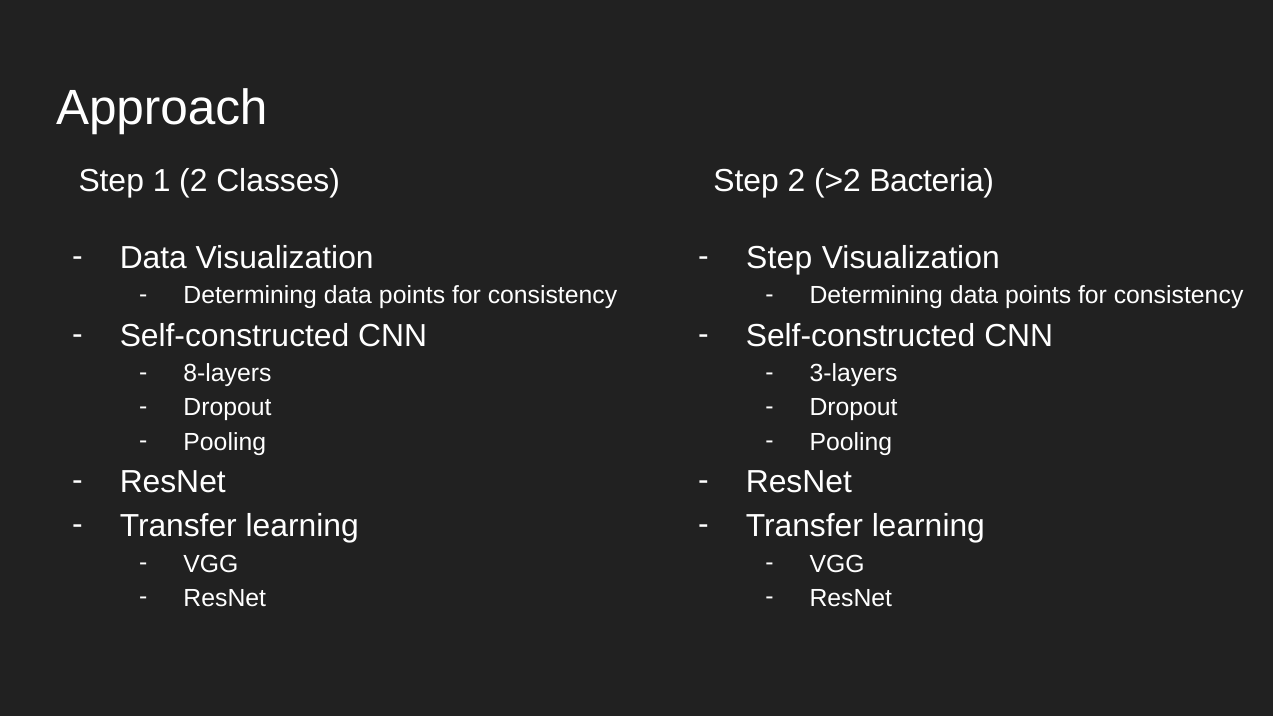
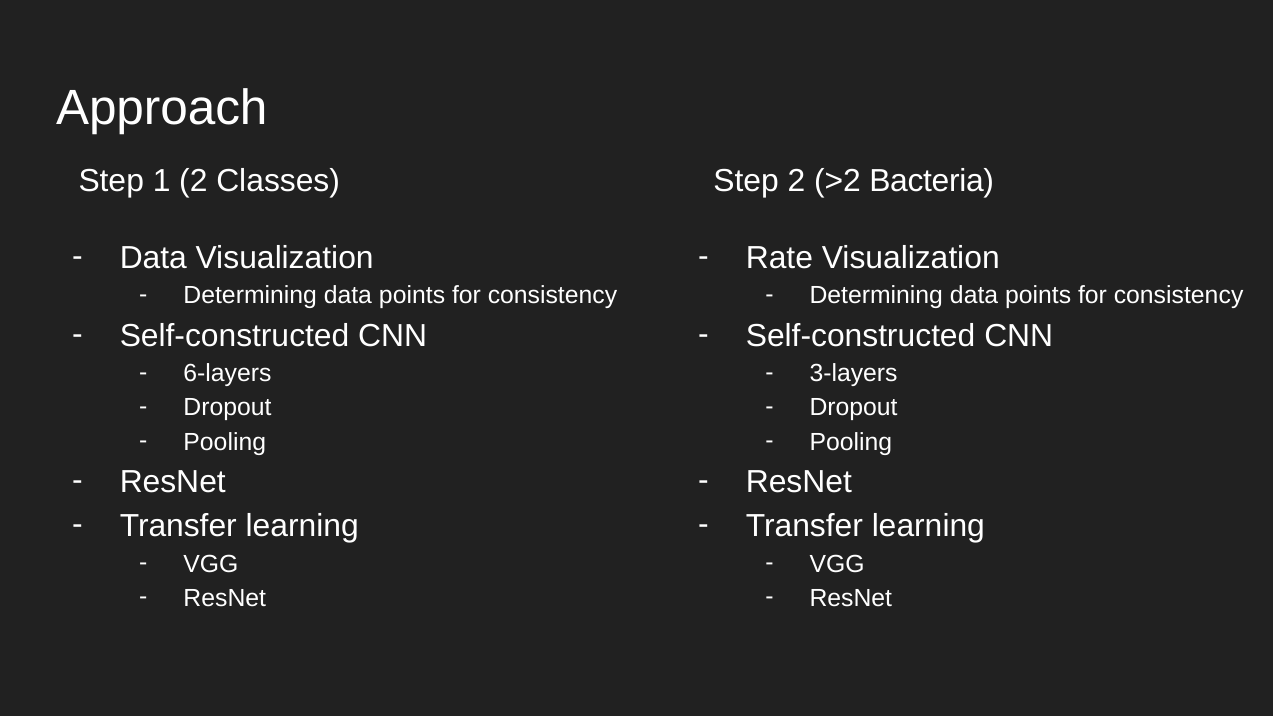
Step at (779, 258): Step -> Rate
8-layers: 8-layers -> 6-layers
